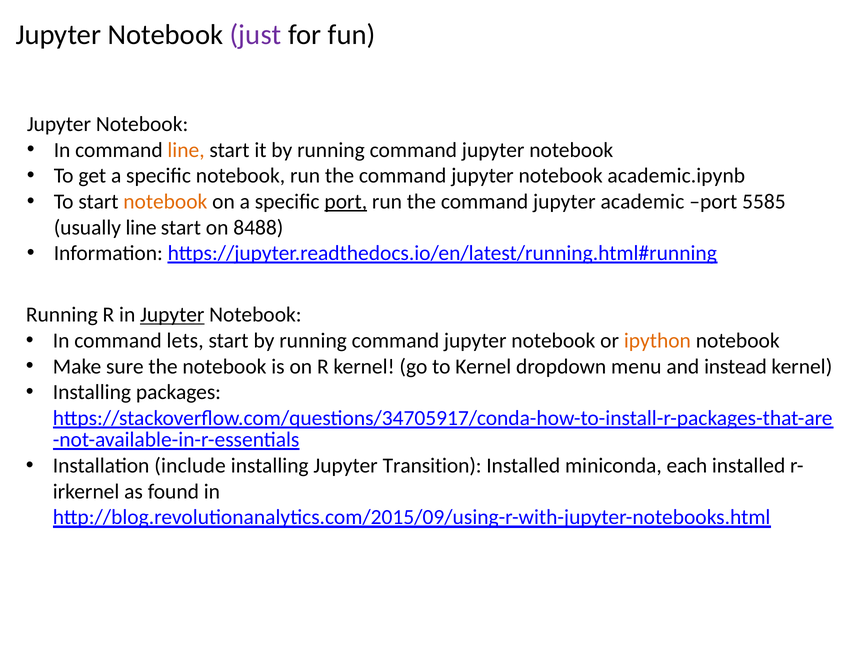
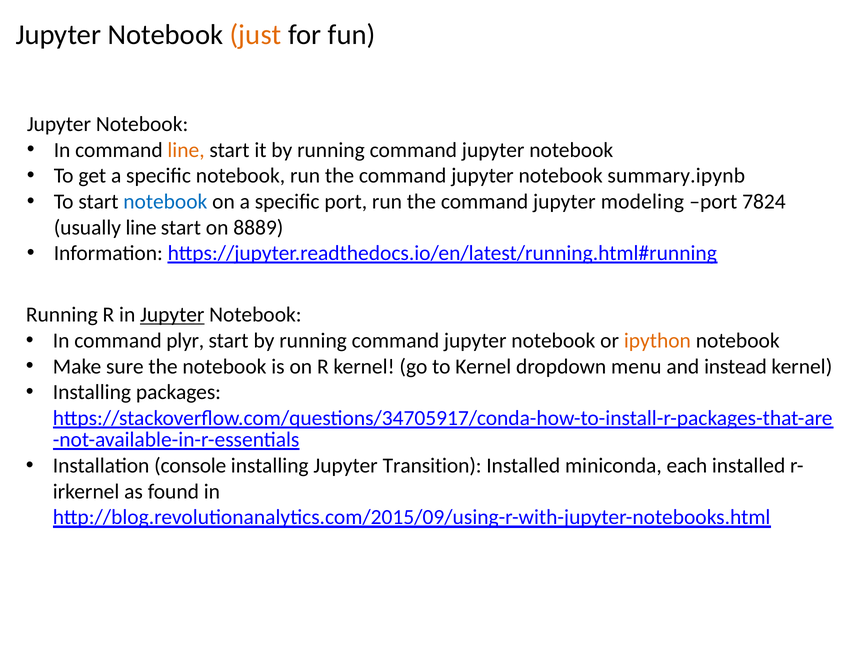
just colour: purple -> orange
academic.ipynb: academic.ipynb -> summary.ipynb
notebook at (165, 202) colour: orange -> blue
port at (346, 202) underline: present -> none
academic: academic -> modeling
5585: 5585 -> 7824
8488: 8488 -> 8889
lets: lets -> plyr
include: include -> console
